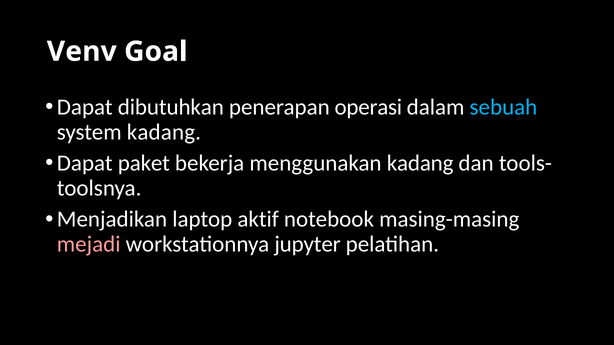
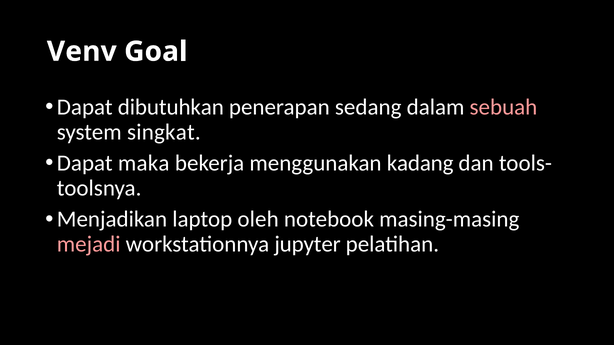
operasi: operasi -> sedang
sebuah colour: light blue -> pink
system kadang: kadang -> singkat
paket: paket -> maka
aktif: aktif -> oleh
